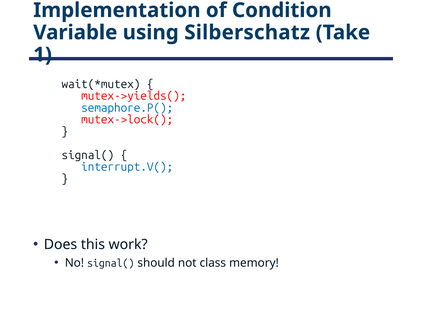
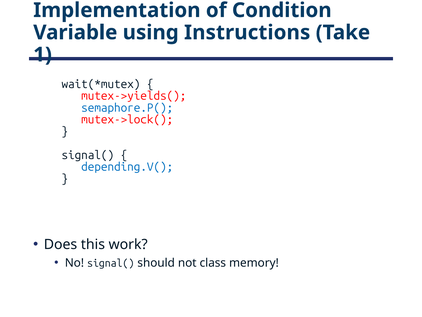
Silberschatz: Silberschatz -> Instructions
interrupt.V(: interrupt.V( -> depending.V(
